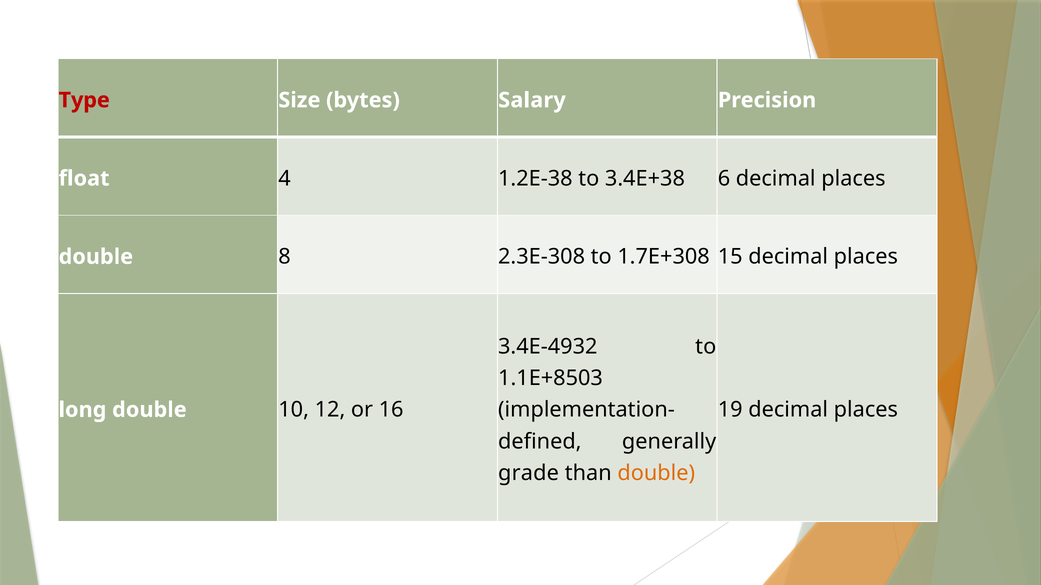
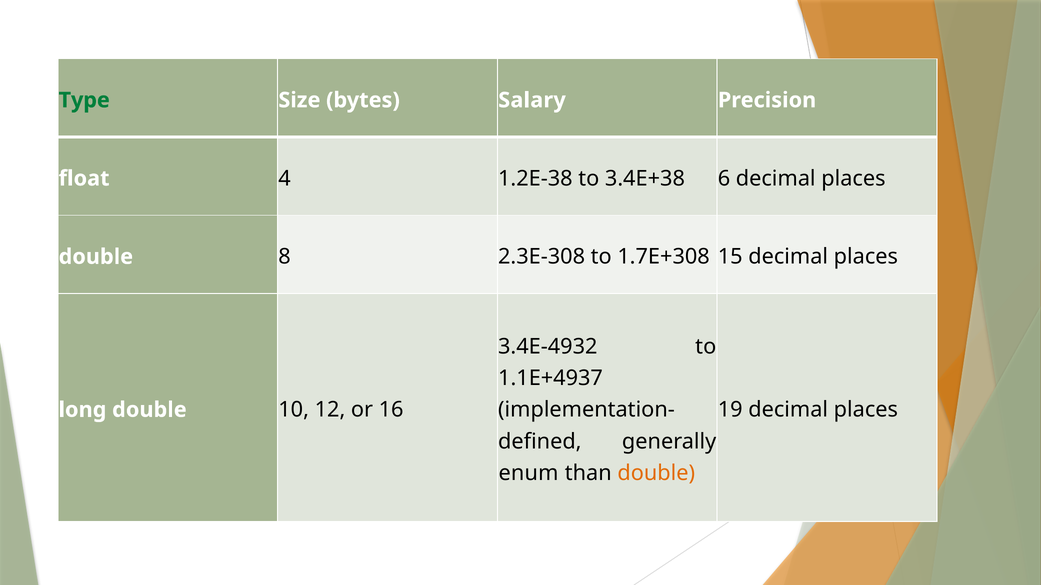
Type colour: red -> green
1.1E+8503: 1.1E+8503 -> 1.1E+4937
grade: grade -> enum
